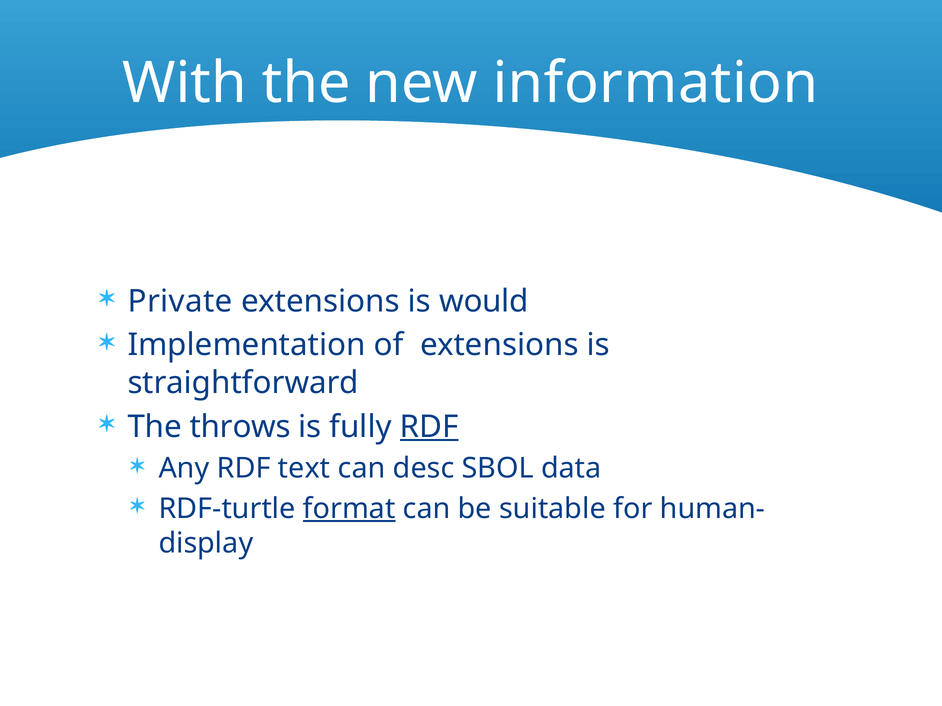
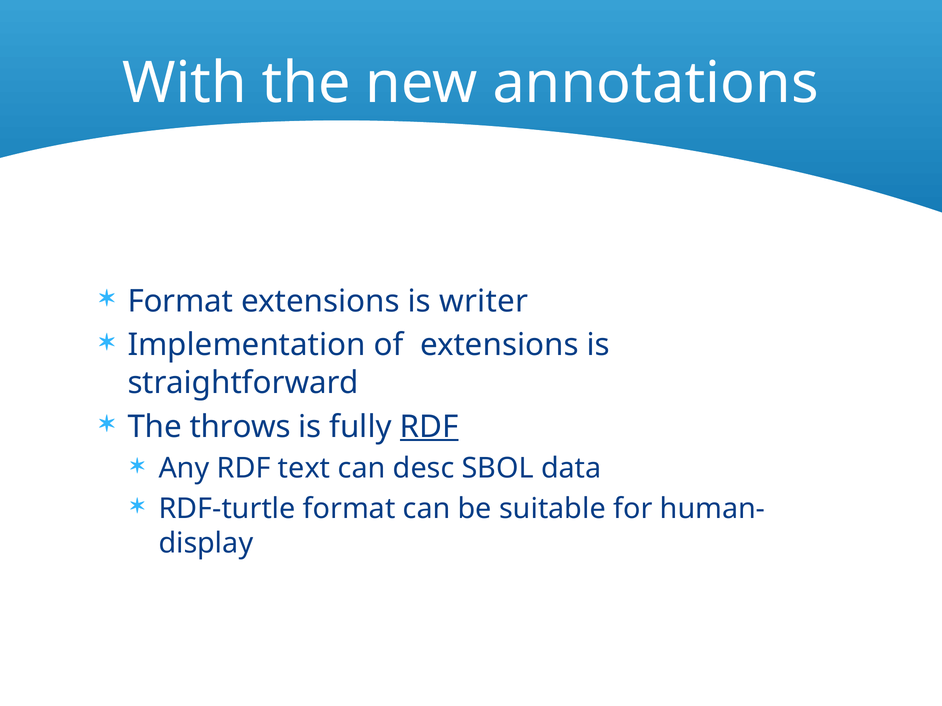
information: information -> annotations
Private at (180, 301): Private -> Format
would: would -> writer
format at (349, 509) underline: present -> none
